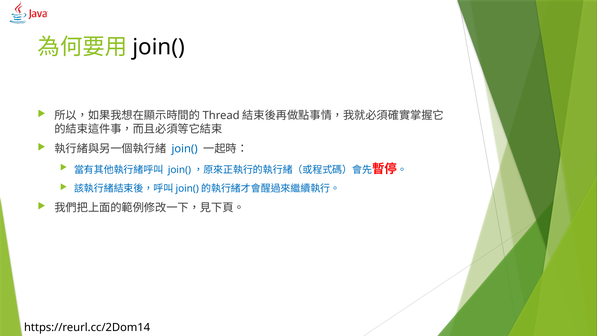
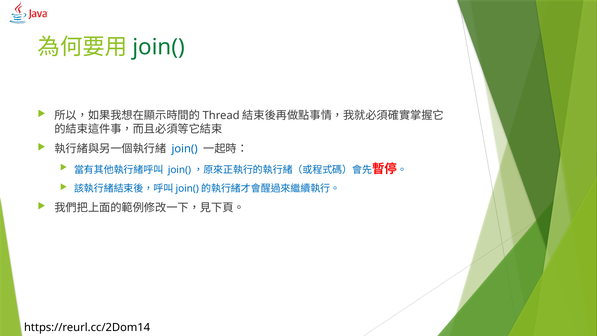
join( at (159, 47) colour: black -> green
